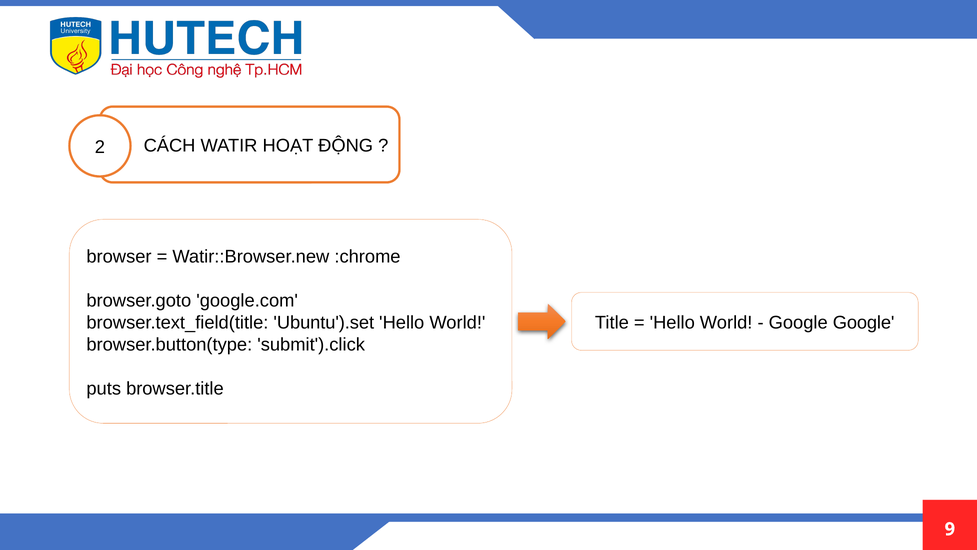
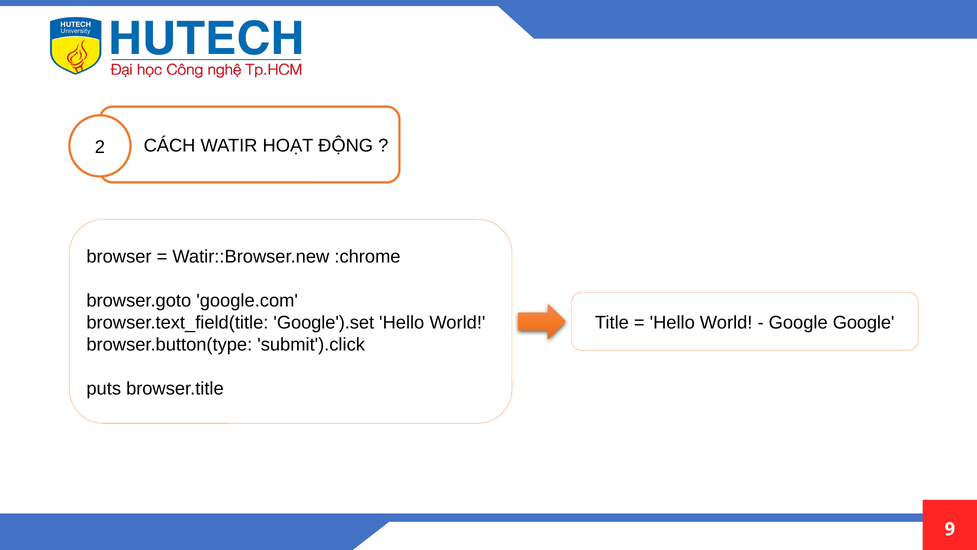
Ubuntu').set: Ubuntu').set -> Google').set
